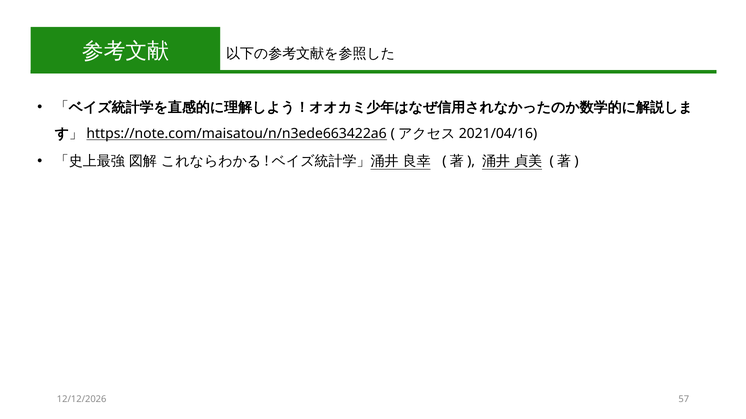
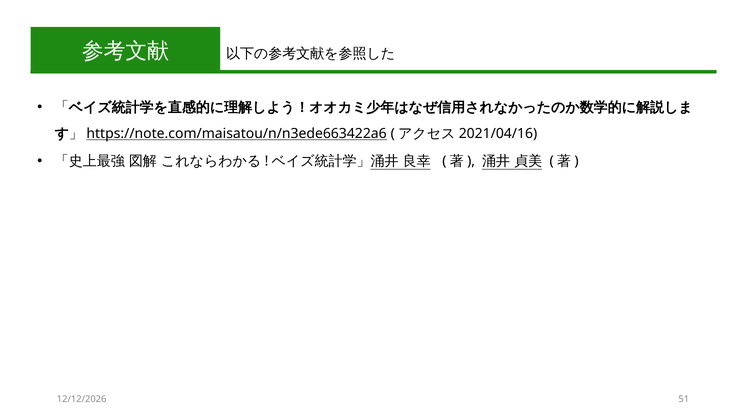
57: 57 -> 51
